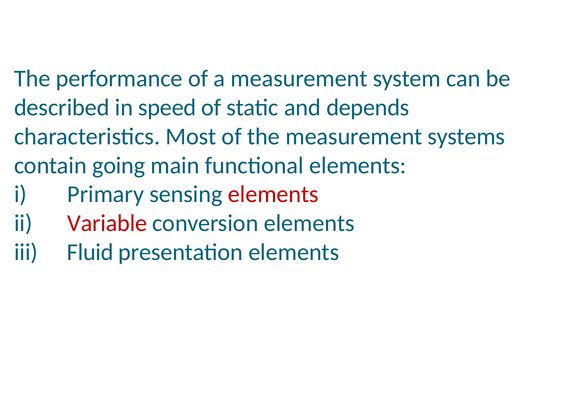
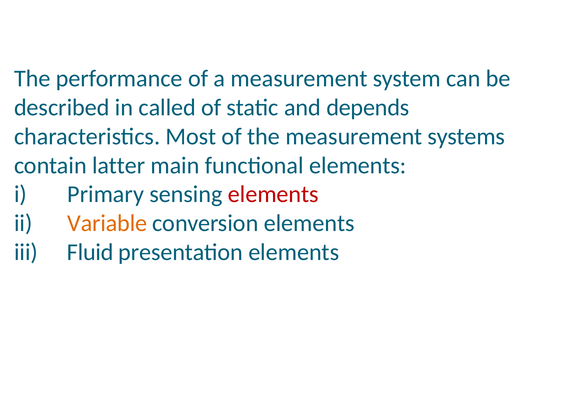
speed: speed -> called
going: going -> latter
Variable colour: red -> orange
